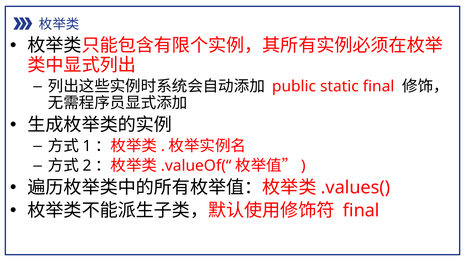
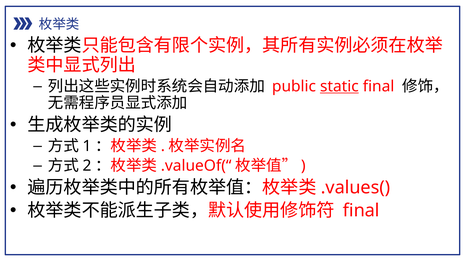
static underline: none -> present
